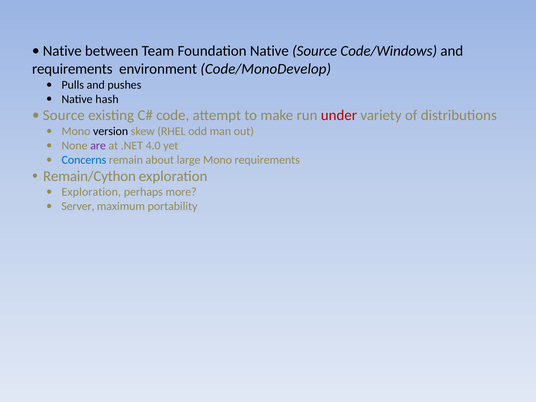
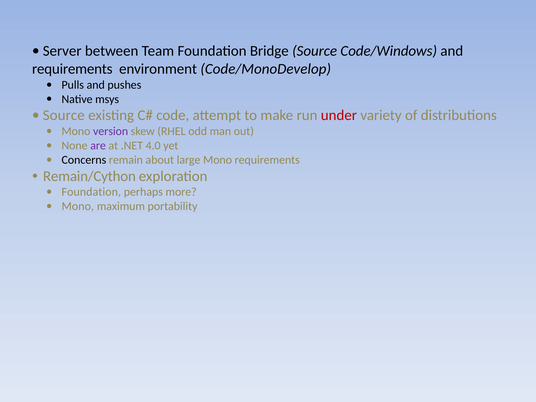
Native at (62, 51): Native -> Server
Foundation Native: Native -> Bridge
hash: hash -> msys
version colour: black -> purple
Concerns colour: blue -> black
Exploration at (91, 192): Exploration -> Foundation
Server at (78, 206): Server -> Mono
